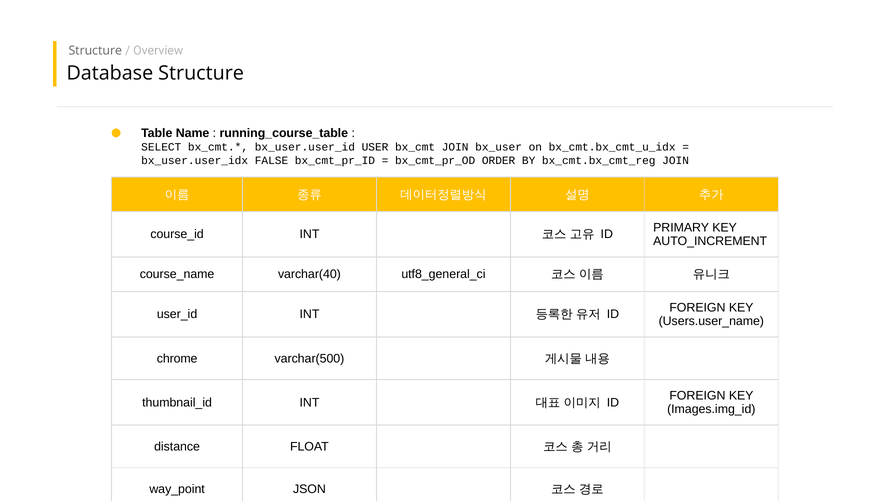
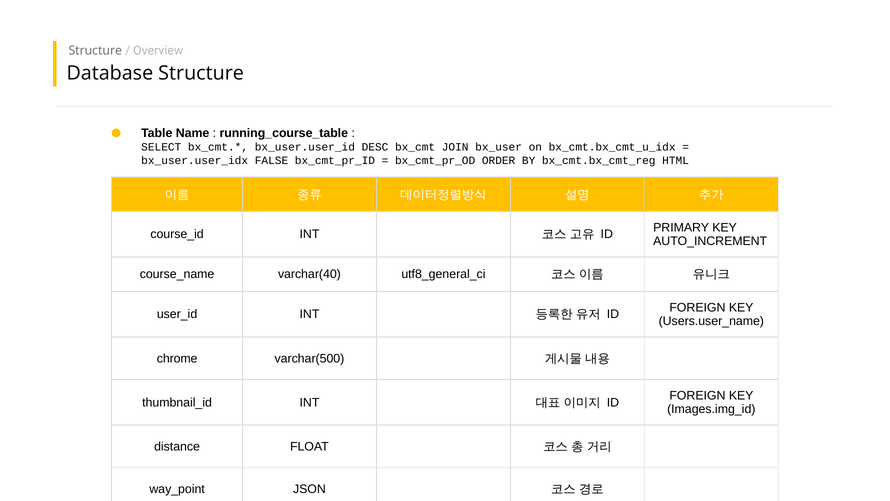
USER: USER -> DESC
bx_cmt.bx_cmt_reg JOIN: JOIN -> HTML
